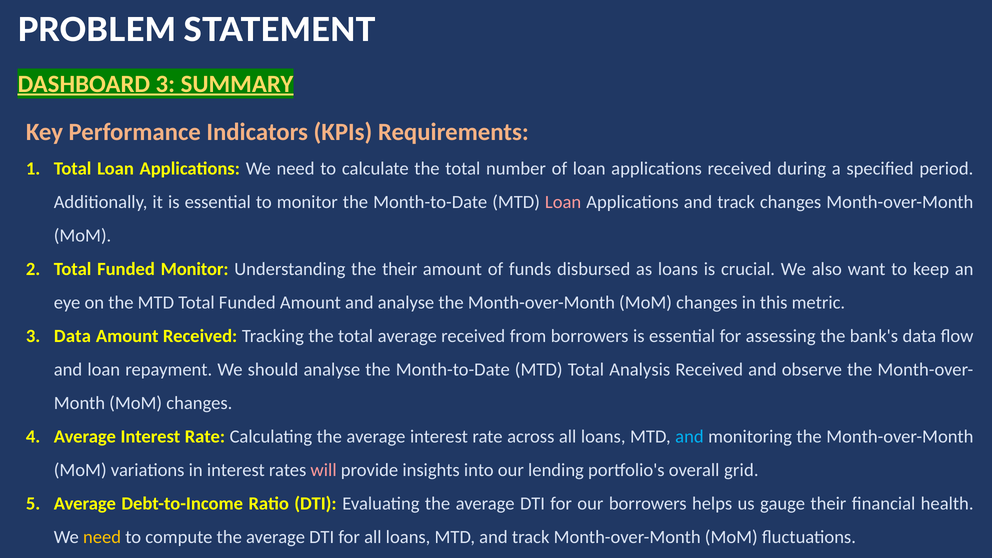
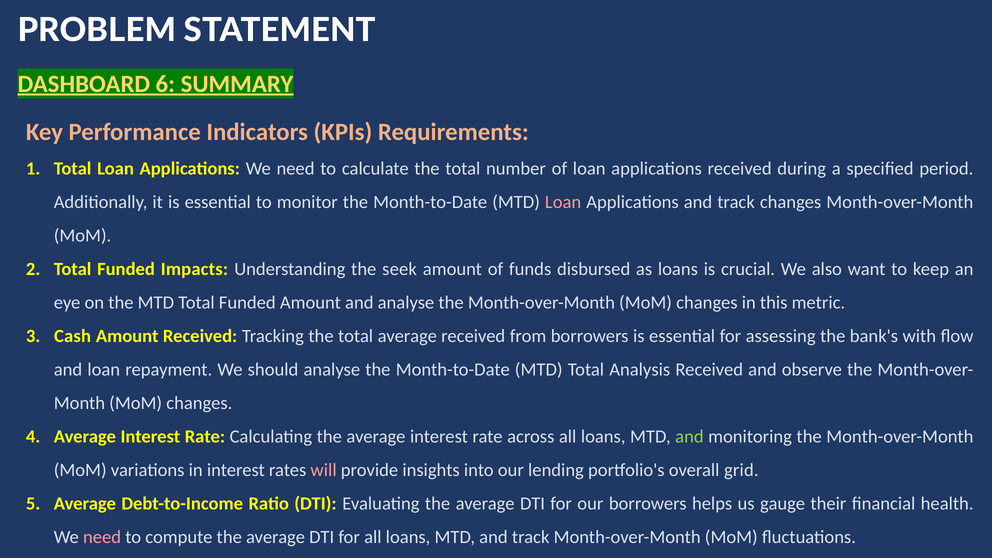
DASHBOARD 3: 3 -> 6
Funded Monitor: Monitor -> Impacts
the their: their -> seek
Data at (73, 336): Data -> Cash
bank's data: data -> with
and at (689, 436) colour: light blue -> light green
need at (102, 537) colour: yellow -> pink
